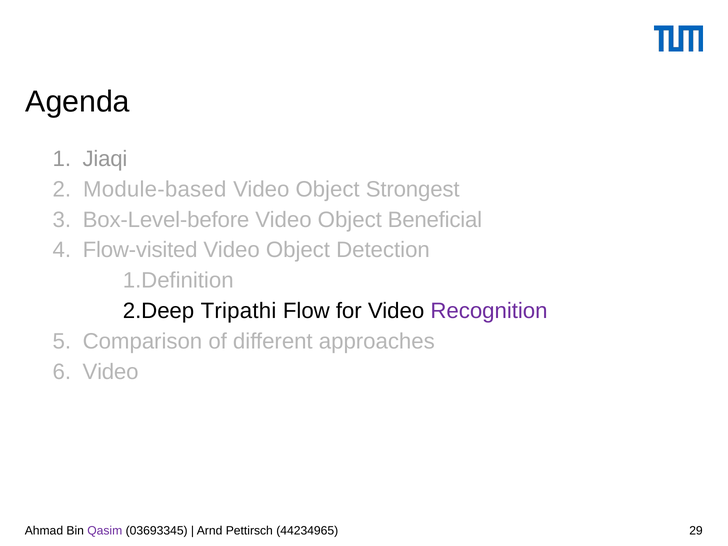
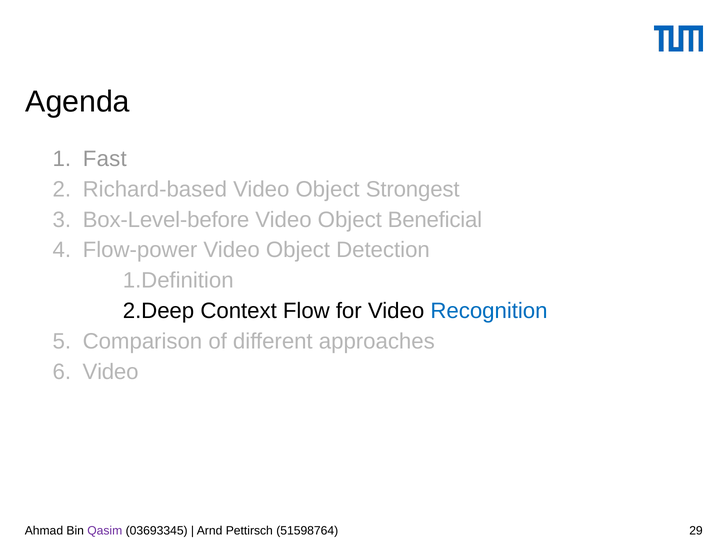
Jiaqi: Jiaqi -> Fast
Module-based: Module-based -> Richard-based
Flow-visited: Flow-visited -> Flow-power
Tripathi: Tripathi -> Context
Recognition colour: purple -> blue
44234965: 44234965 -> 51598764
